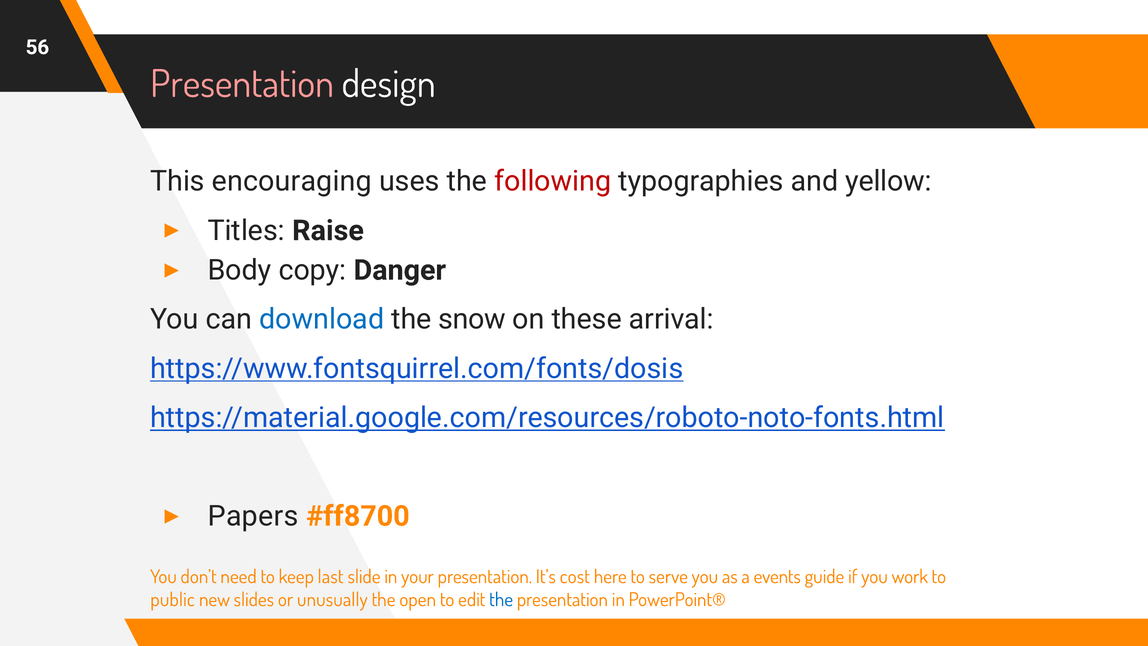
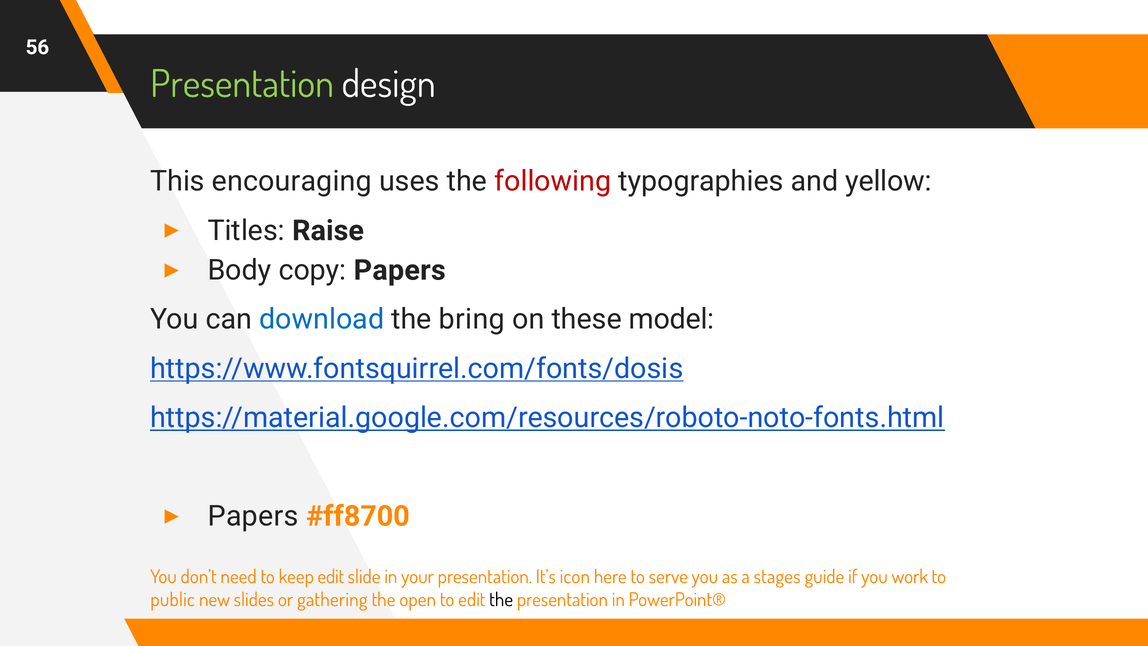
Presentation at (242, 84) colour: pink -> light green
copy Danger: Danger -> Papers
snow: snow -> bring
arrival: arrival -> model
keep last: last -> edit
cost: cost -> icon
events: events -> stages
unusually: unusually -> gathering
the at (501, 600) colour: blue -> black
